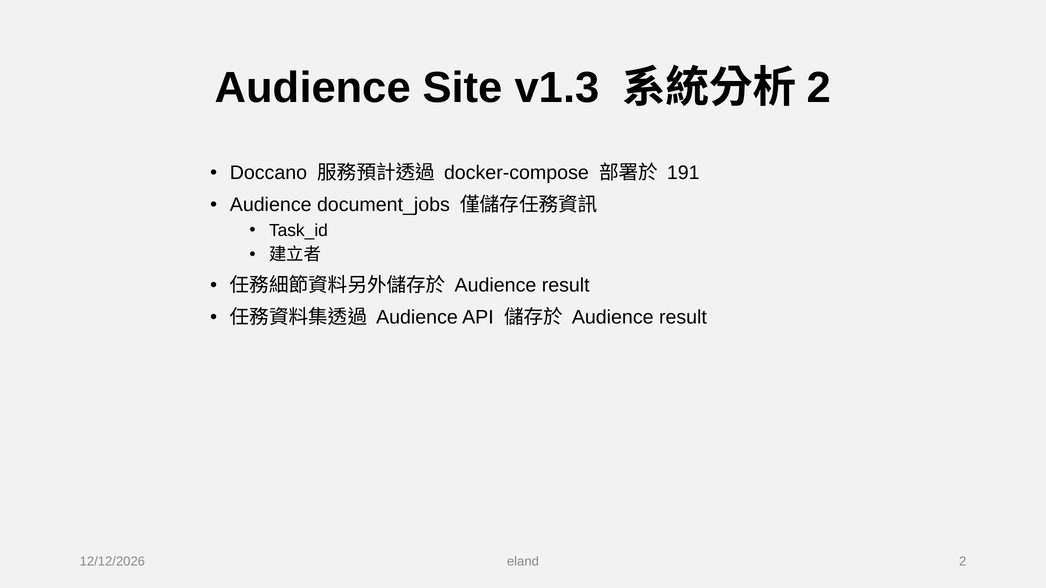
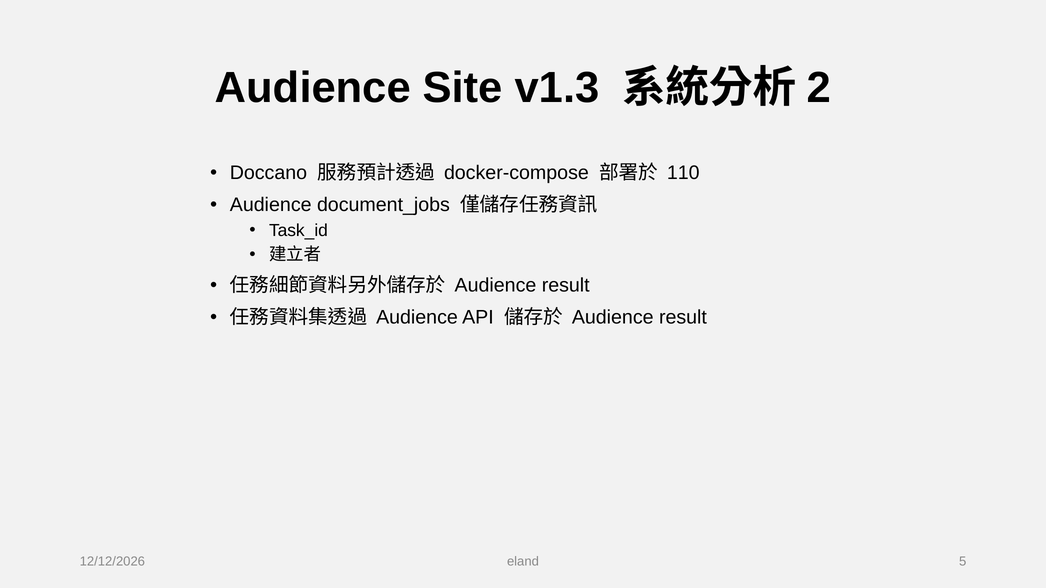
191: 191 -> 110
eland 2: 2 -> 5
